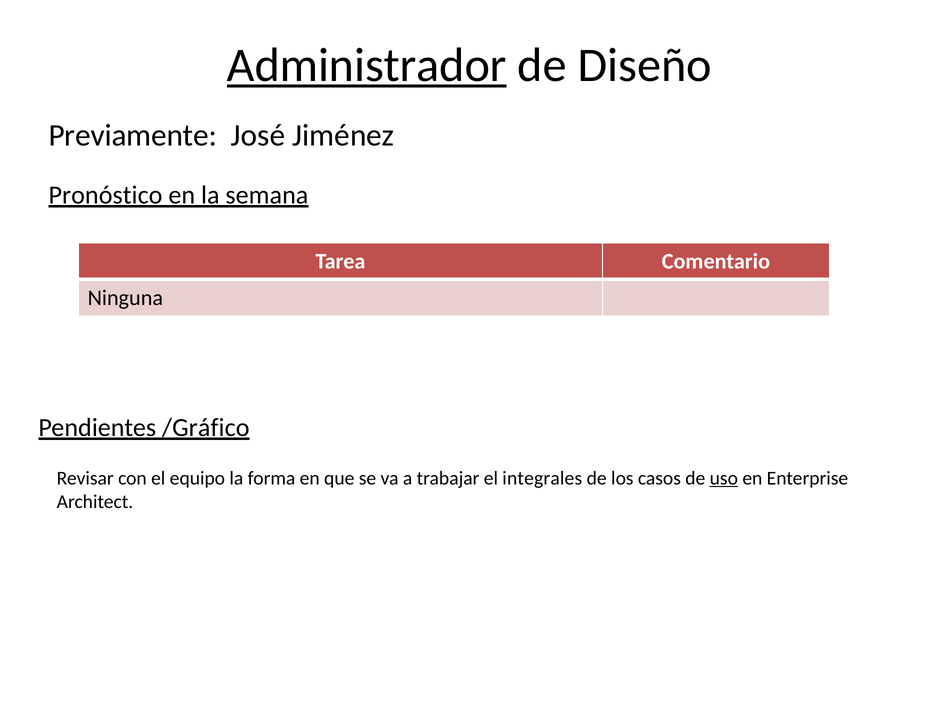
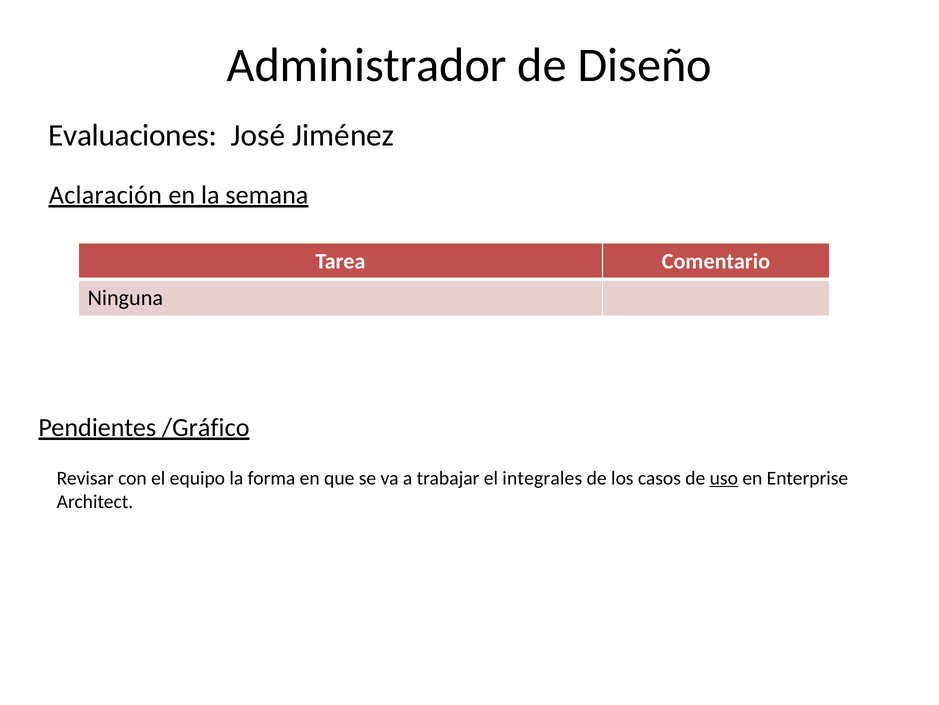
Administrador underline: present -> none
Previamente: Previamente -> Evaluaciones
Pronóstico: Pronóstico -> Aclaración
